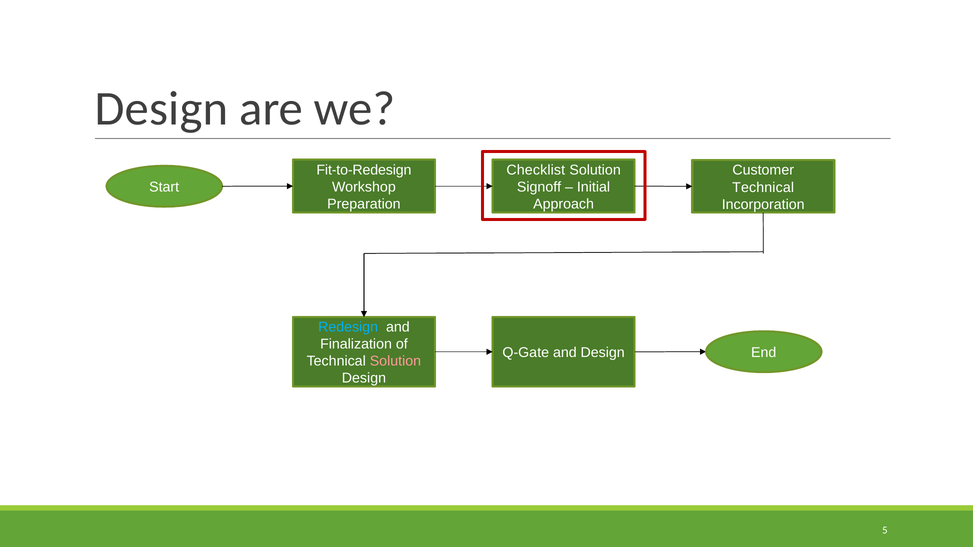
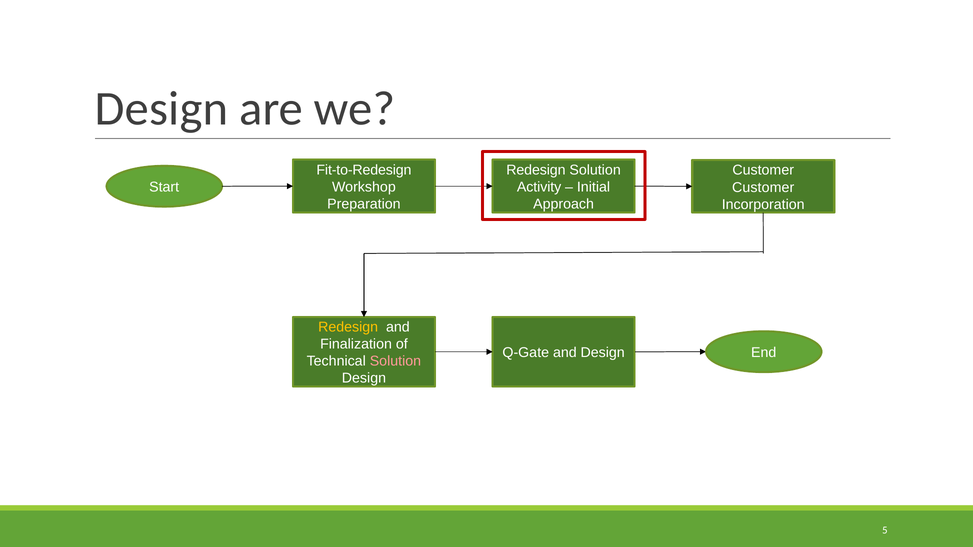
Checklist at (536, 170): Checklist -> Redesign
Signoff: Signoff -> Activity
Technical at (763, 187): Technical -> Customer
Redesign at (348, 327) colour: light blue -> yellow
